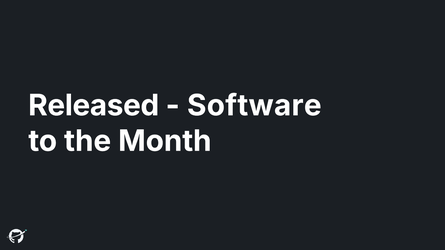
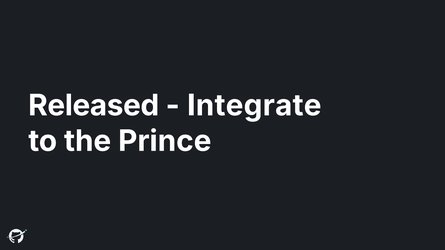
Software: Software -> Integrate
Month: Month -> Prince
